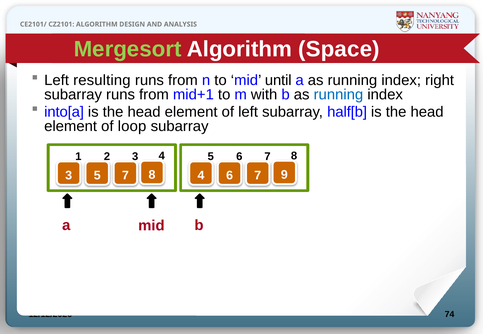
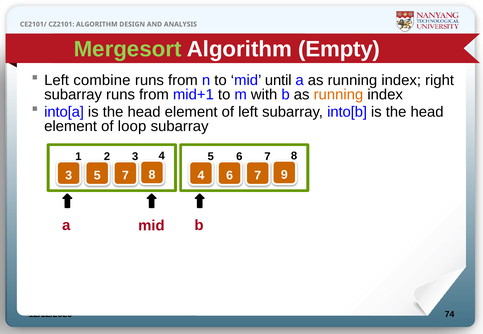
Space: Space -> Empty
resulting: resulting -> combine
running at (338, 95) colour: blue -> orange
half[b: half[b -> into[b
